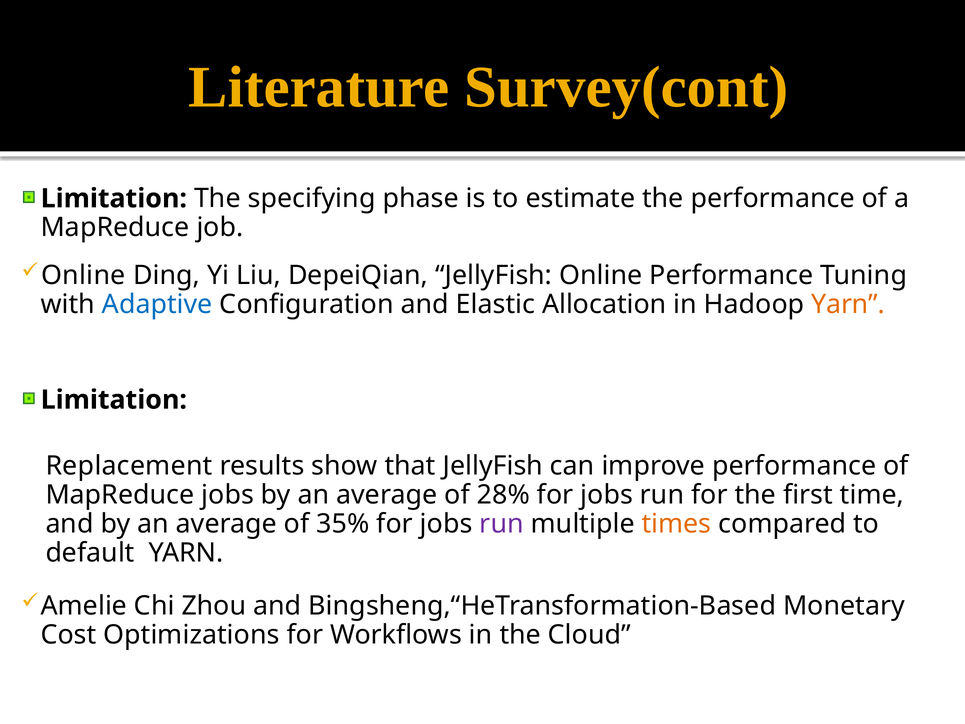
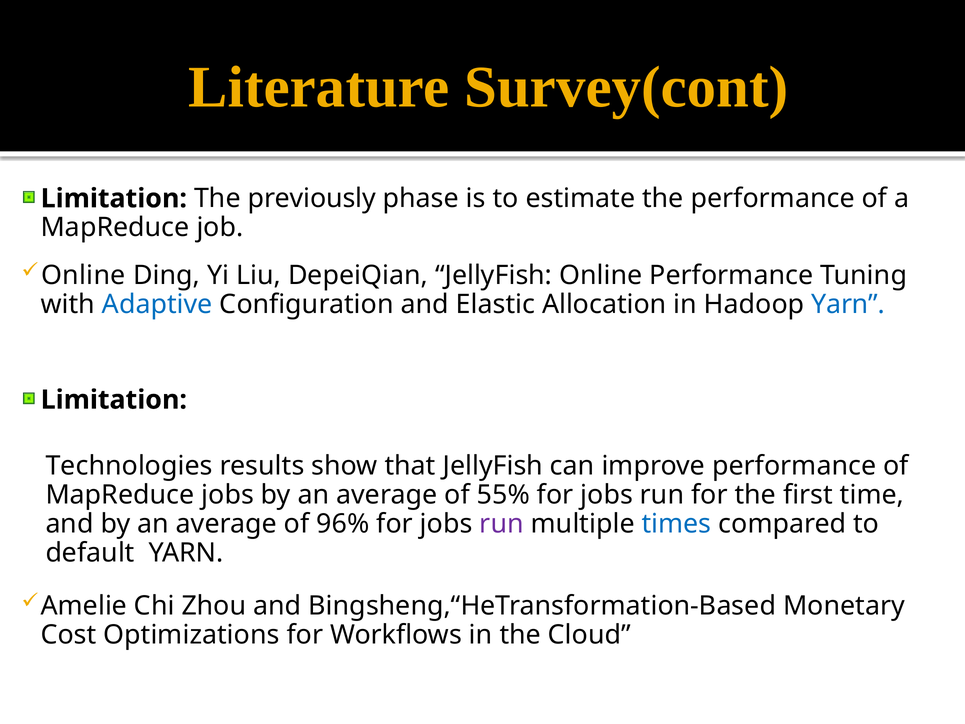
specifying: specifying -> previously
Yarn at (848, 304) colour: orange -> blue
Replacement: Replacement -> Technologies
28%: 28% -> 55%
35%: 35% -> 96%
times colour: orange -> blue
